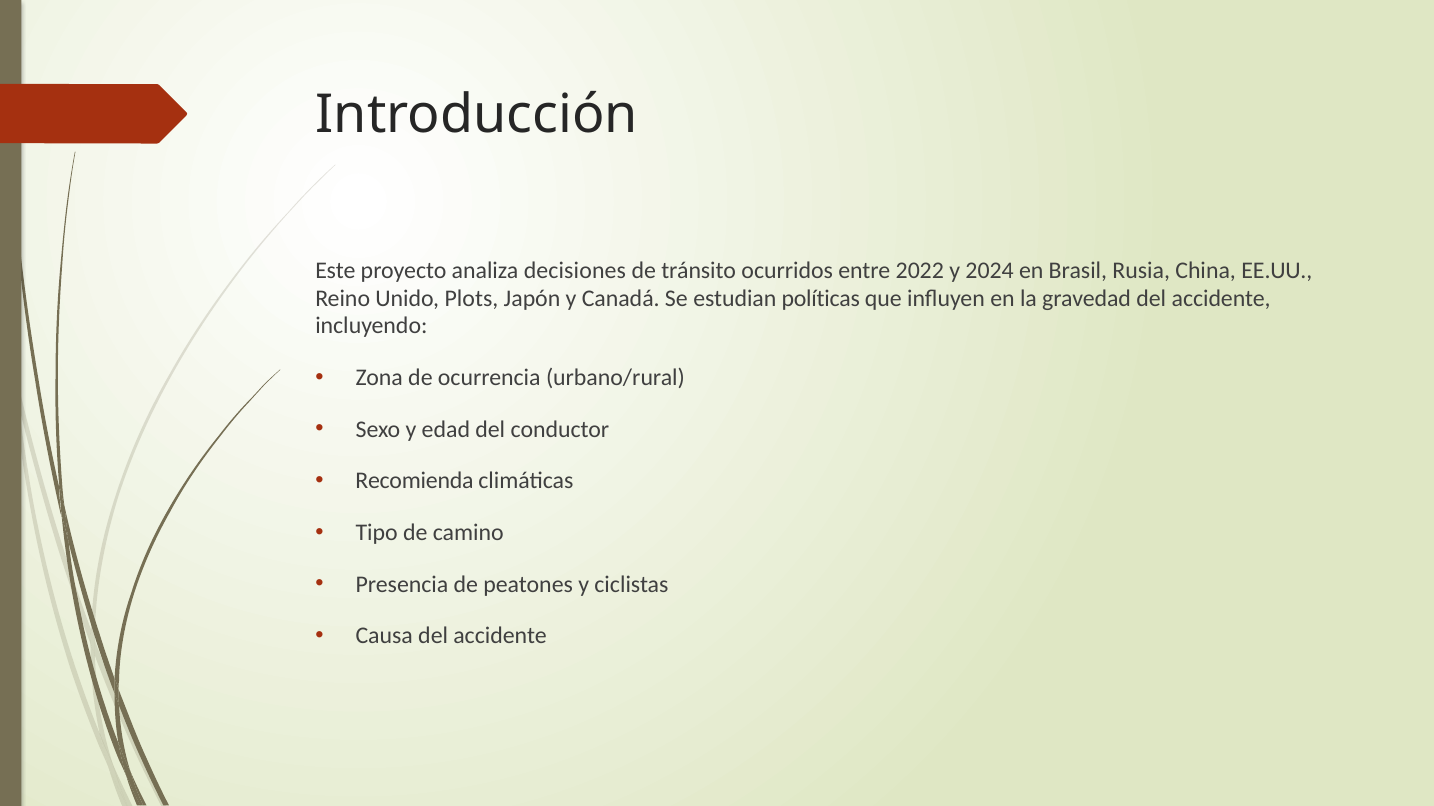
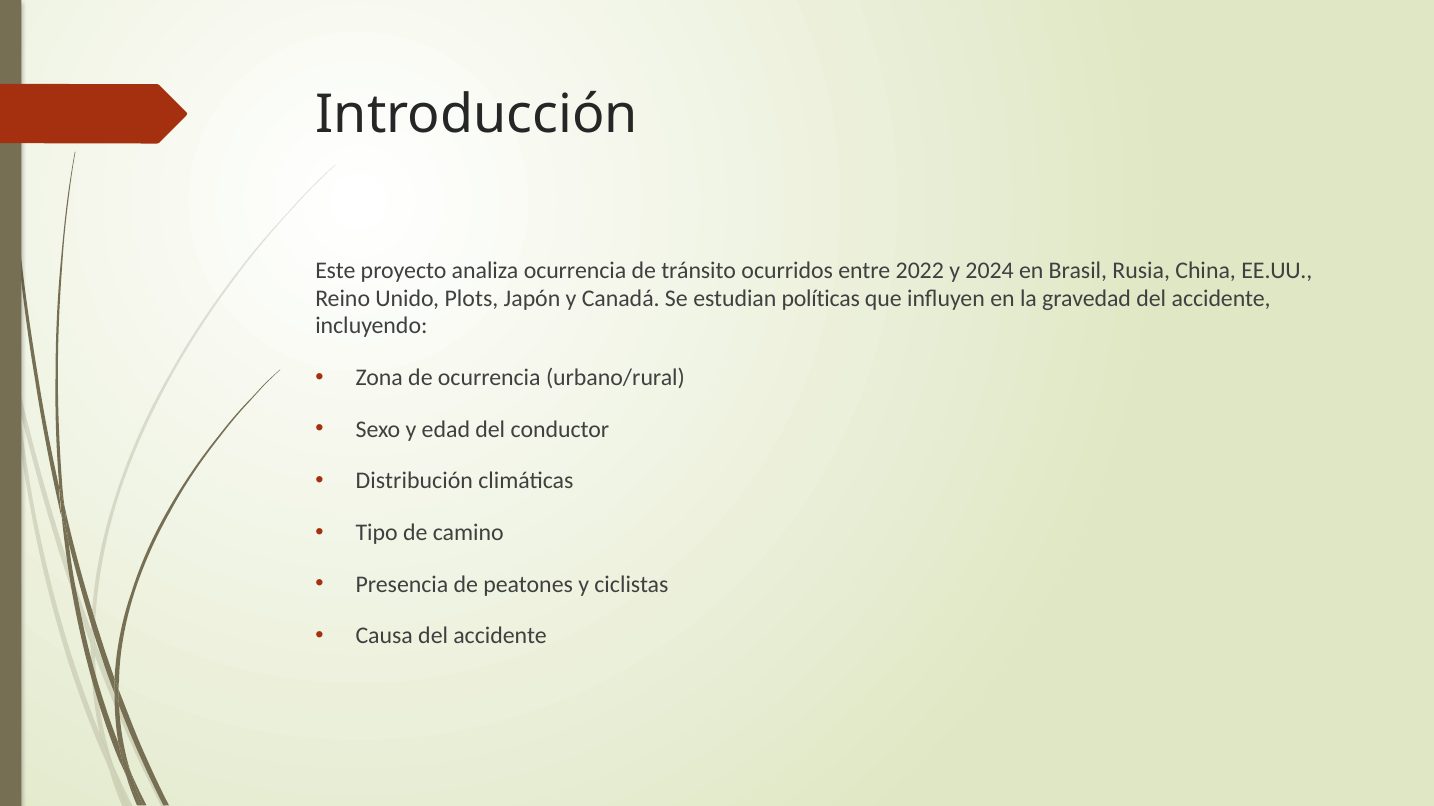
analiza decisiones: decisiones -> ocurrencia
Recomienda: Recomienda -> Distribución
